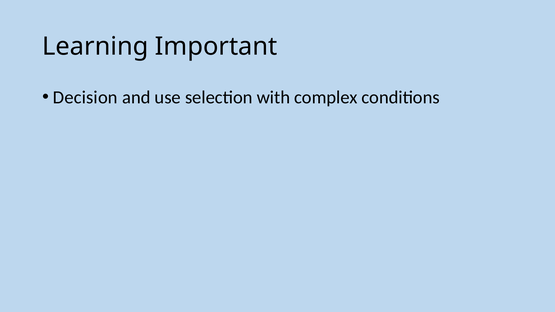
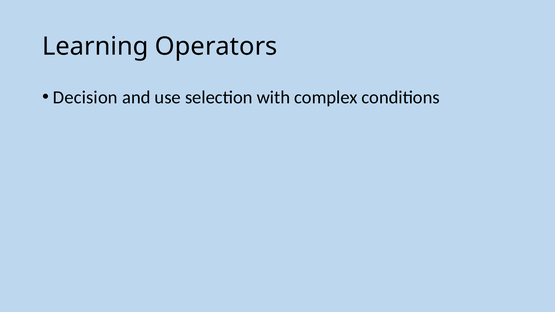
Important: Important -> Operators
